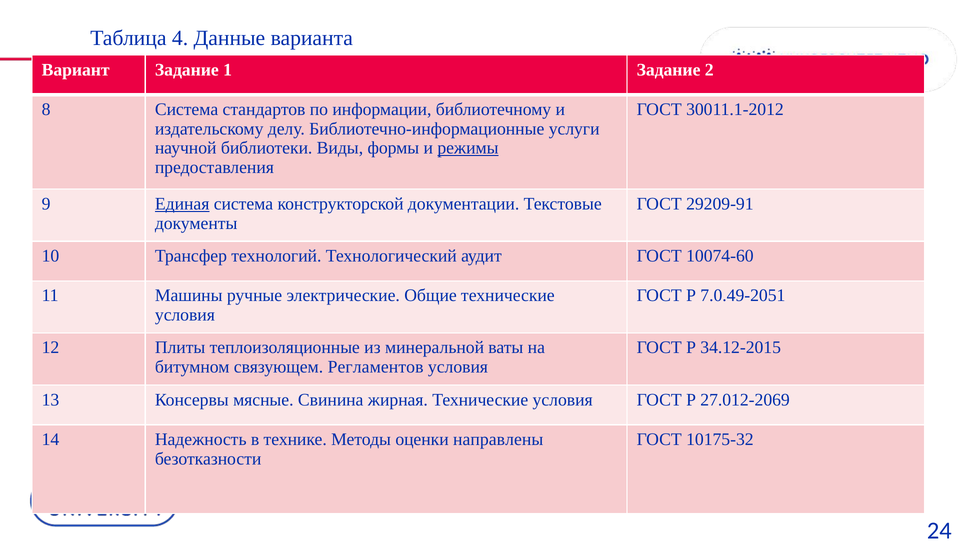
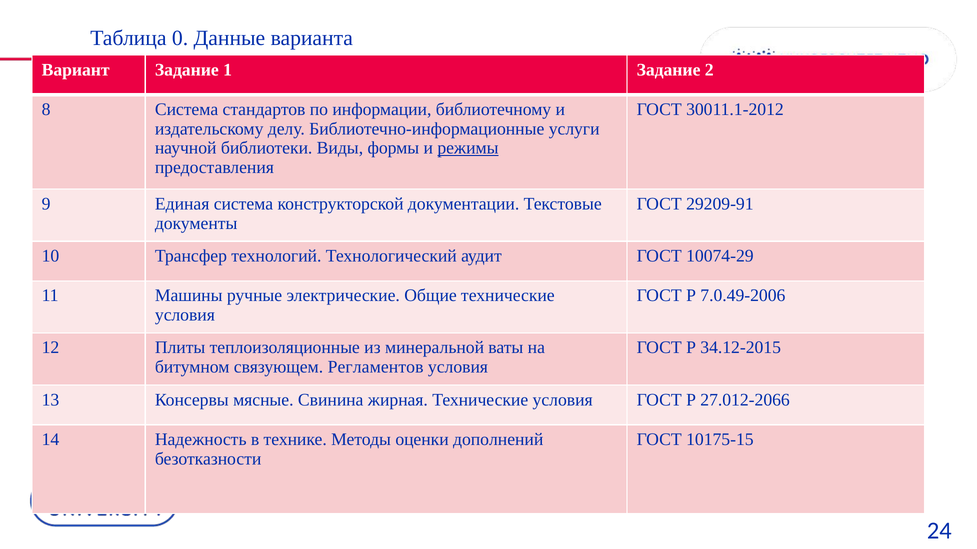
4: 4 -> 0
Единая underline: present -> none
10074-60: 10074-60 -> 10074-29
7.0.49-2051: 7.0.49-2051 -> 7.0.49-2006
27.012-2069: 27.012-2069 -> 27.012-2066
направлены: направлены -> дополнений
10175-32: 10175-32 -> 10175-15
